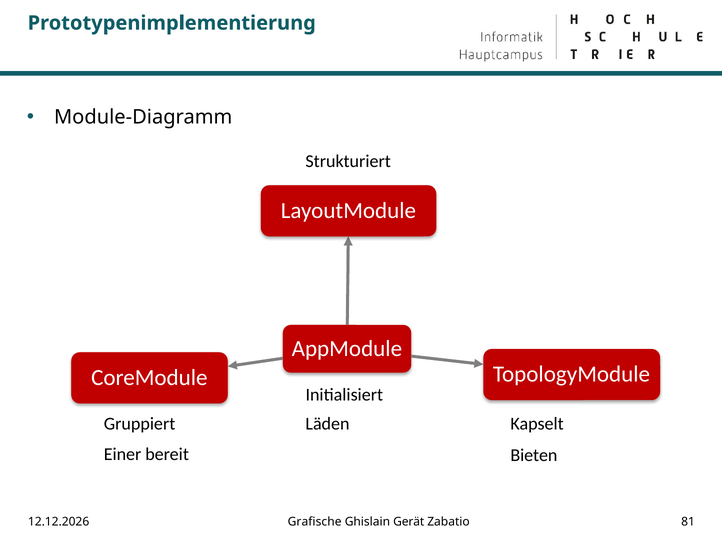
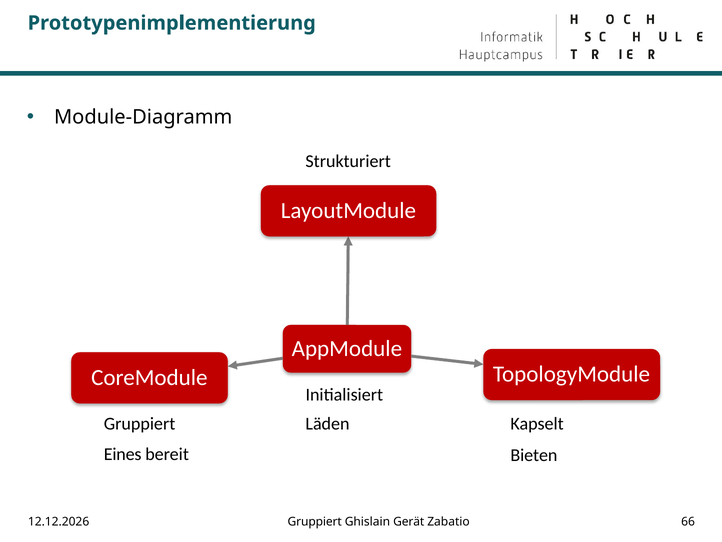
Einer: Einer -> Eines
Grafische at (315, 521): Grafische -> Gruppiert
81: 81 -> 66
